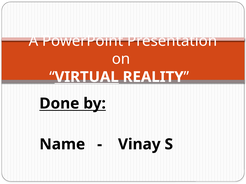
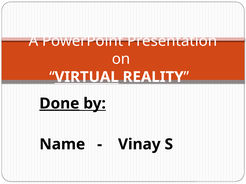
Done underline: none -> present
